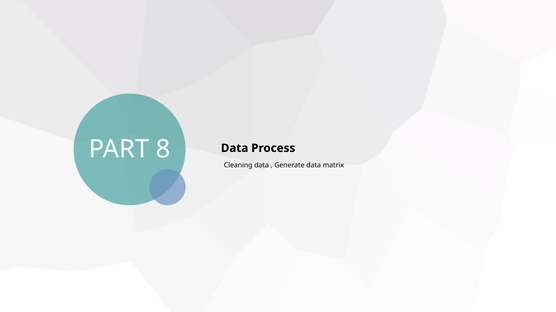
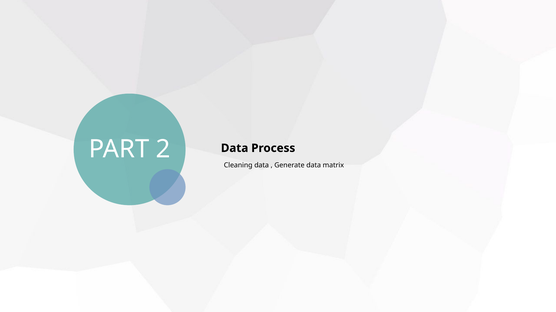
8: 8 -> 2
